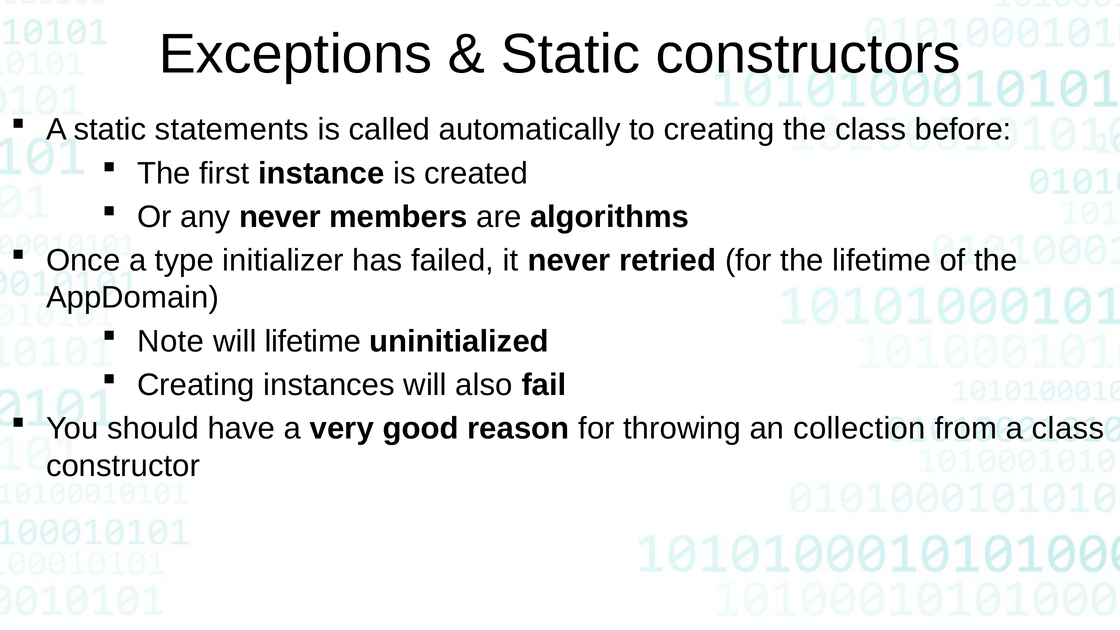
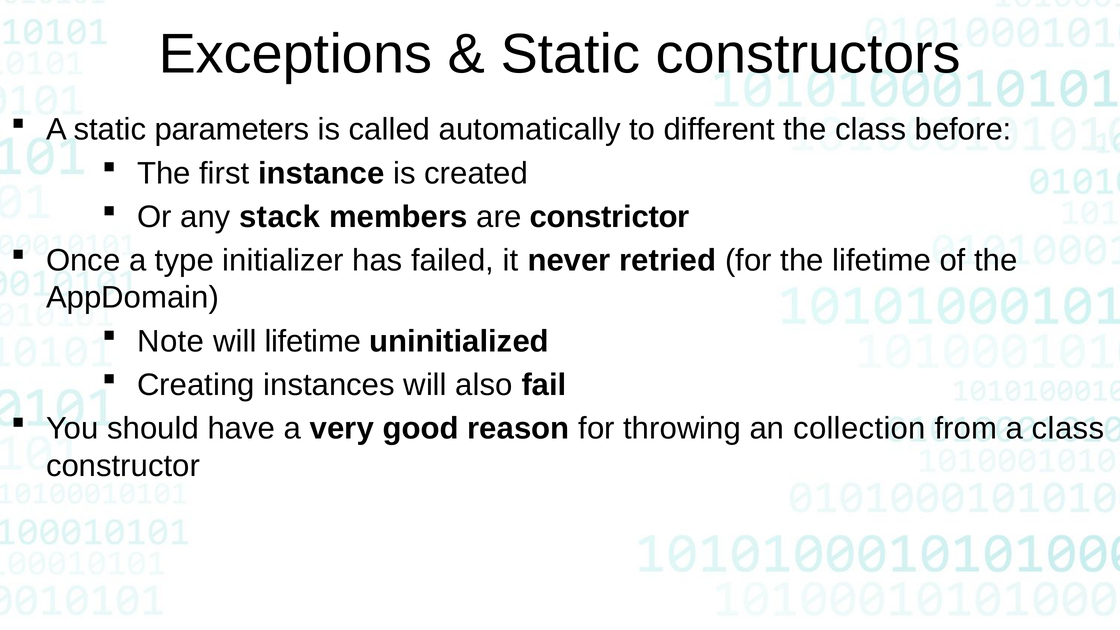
statements: statements -> parameters
to creating: creating -> different
any never: never -> stack
algorithms: algorithms -> constrictor
